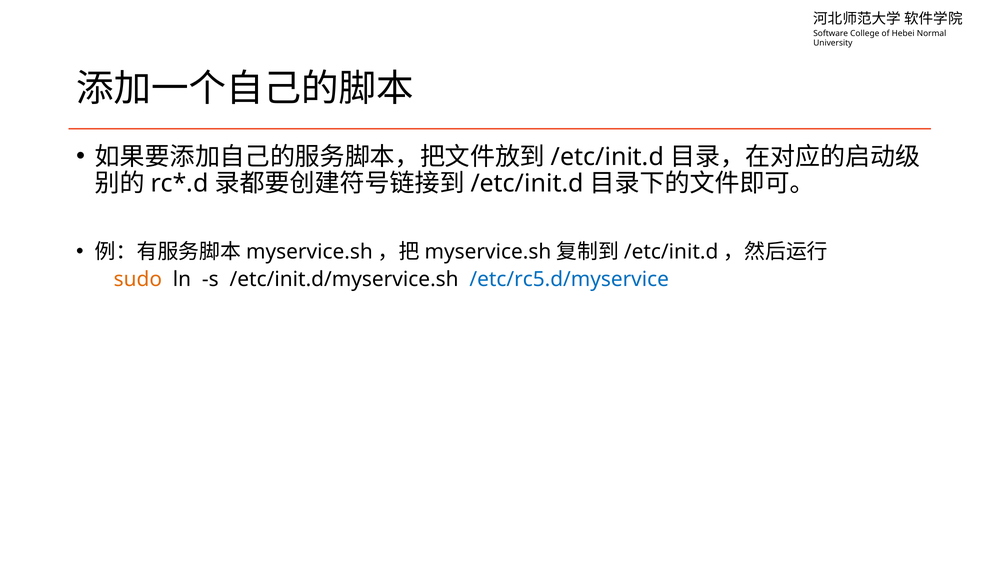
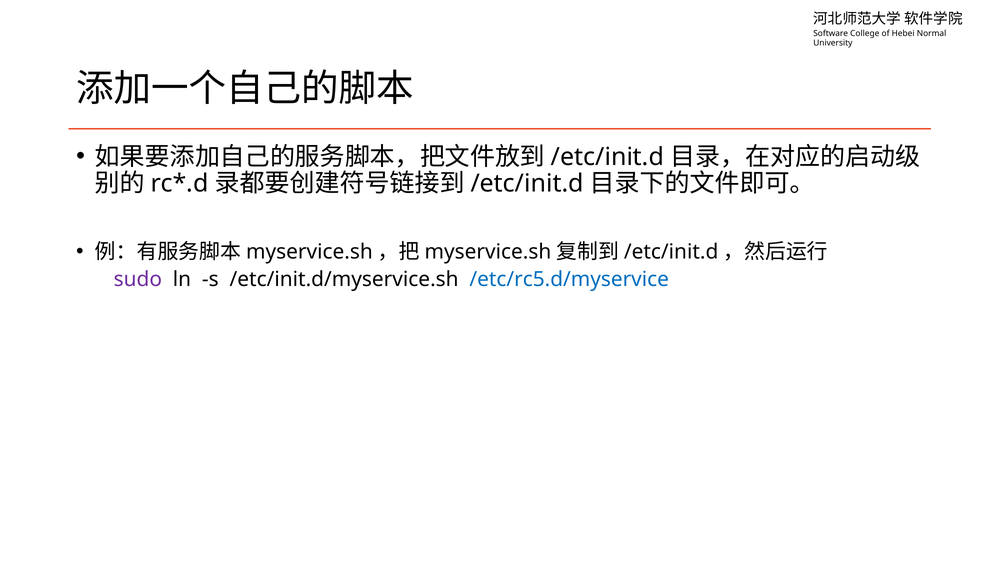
sudo colour: orange -> purple
